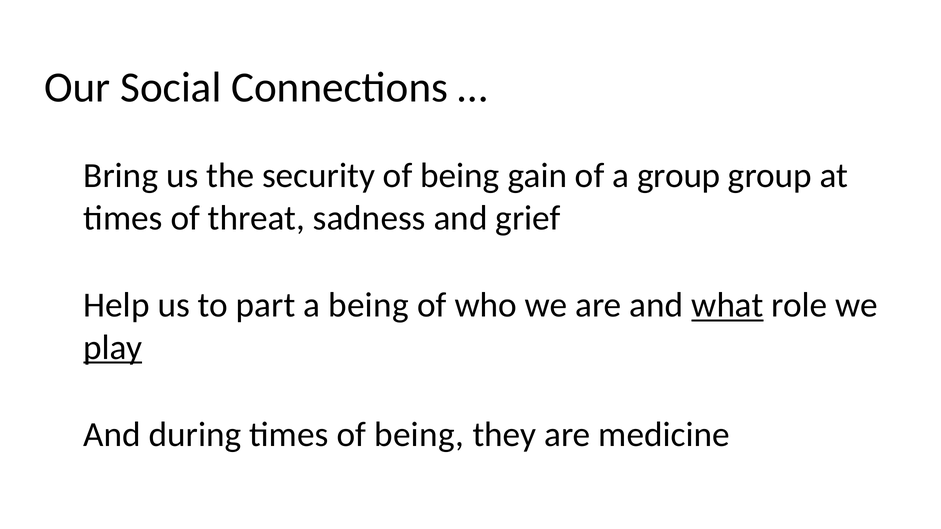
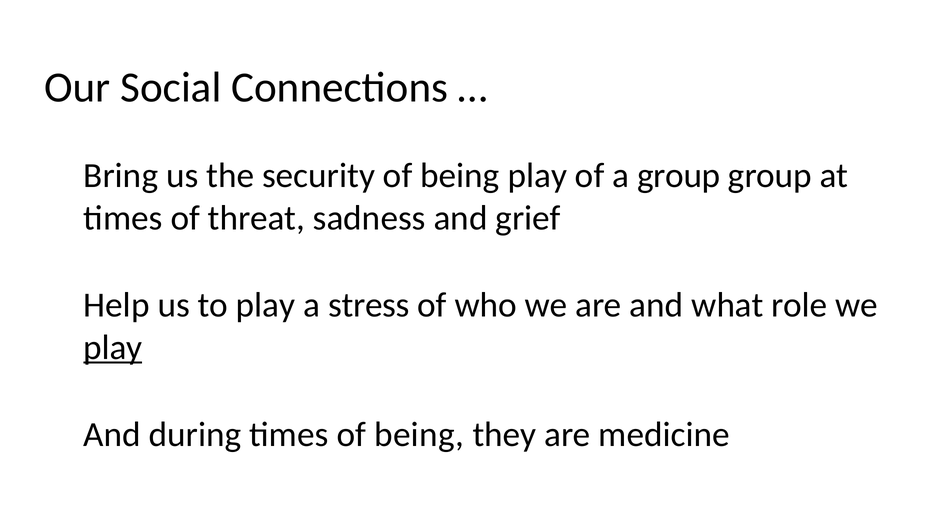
being gain: gain -> play
to part: part -> play
a being: being -> stress
what underline: present -> none
